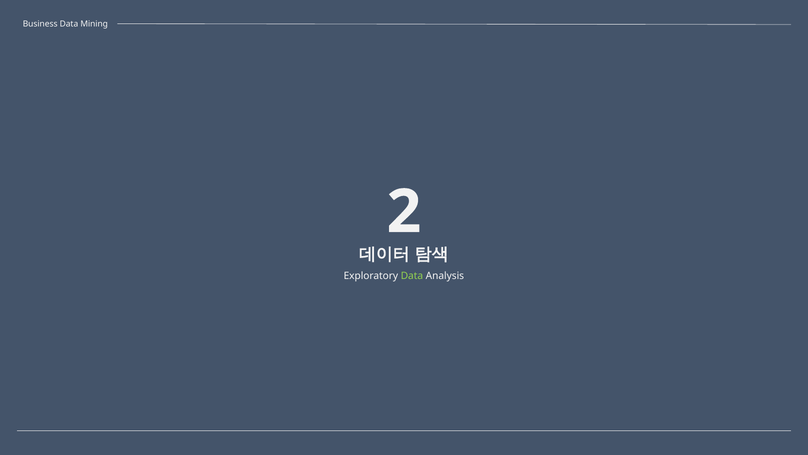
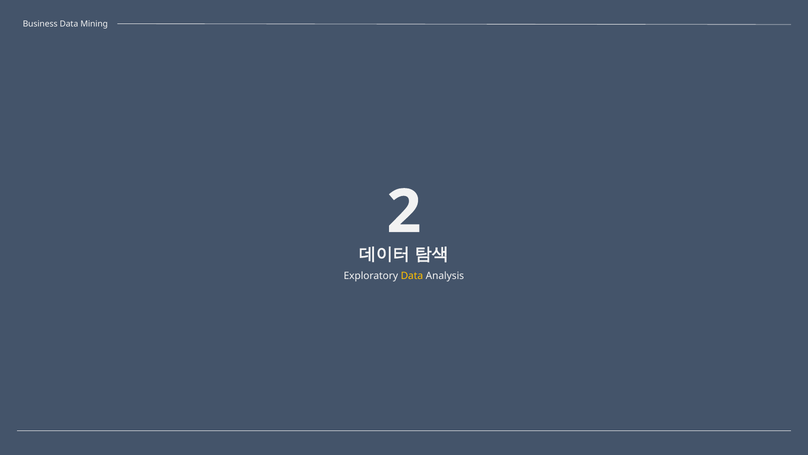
Data at (412, 276) colour: light green -> yellow
